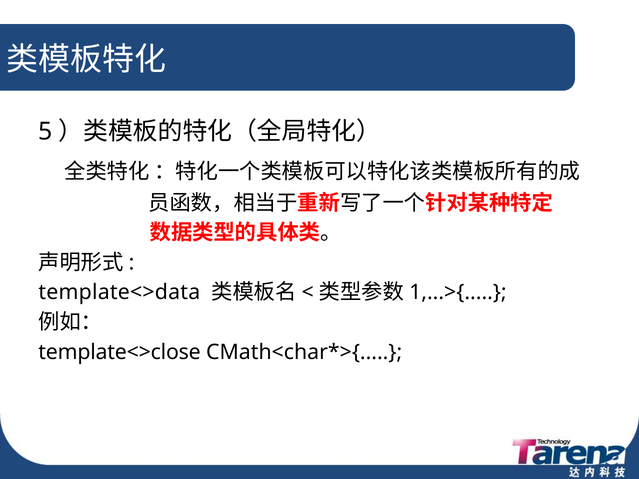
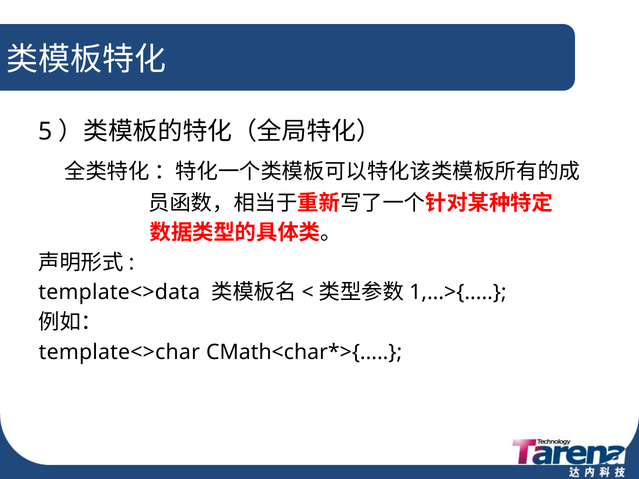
template<>close: template<>close -> template<>char
